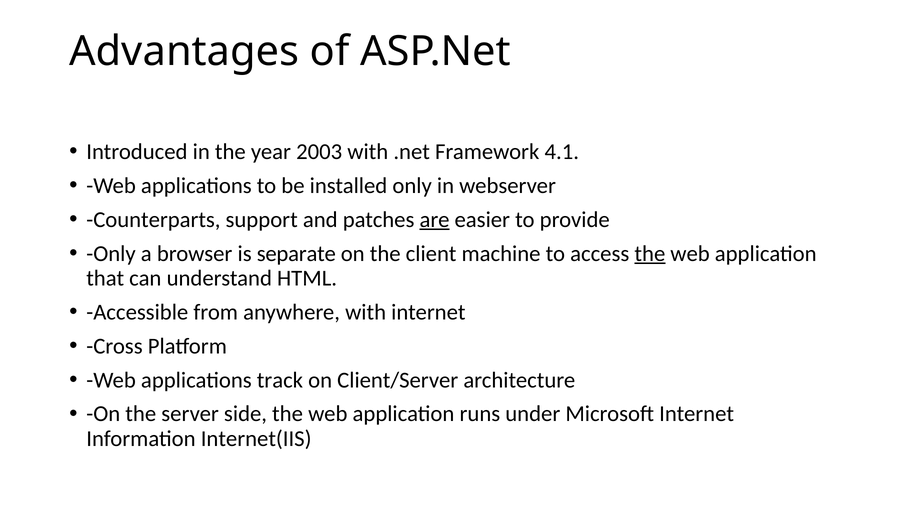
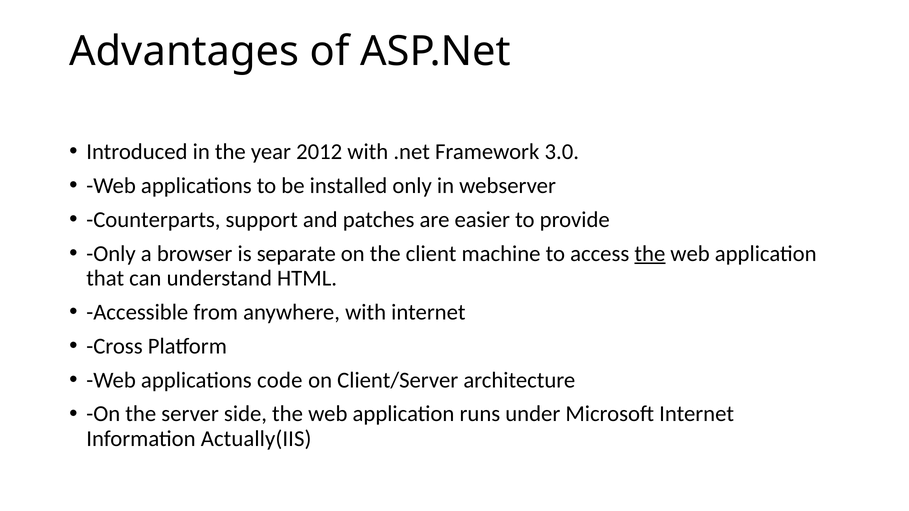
2003: 2003 -> 2012
4.1: 4.1 -> 3.0
are underline: present -> none
track: track -> code
Internet(IIS: Internet(IIS -> Actually(IIS
